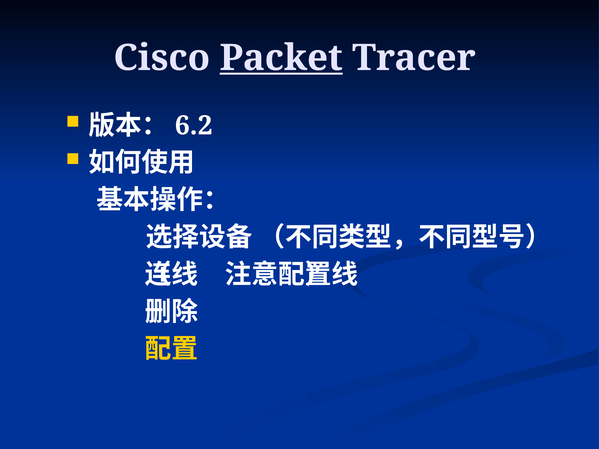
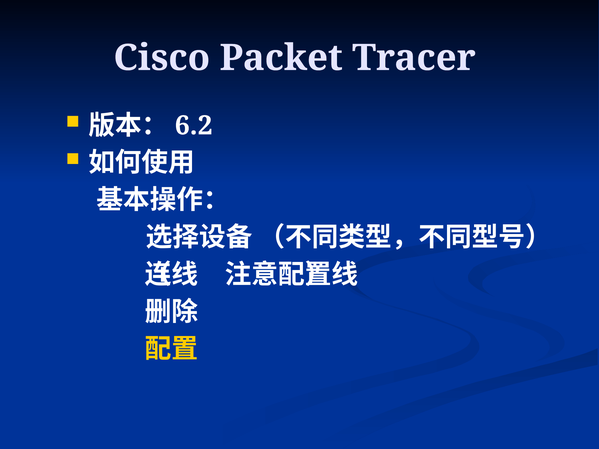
Packet underline: present -> none
